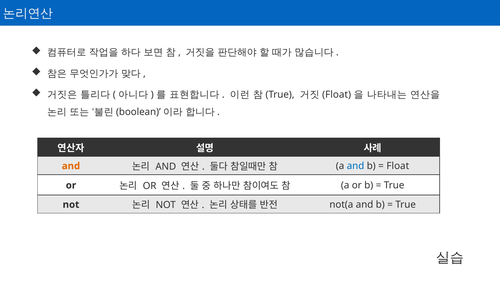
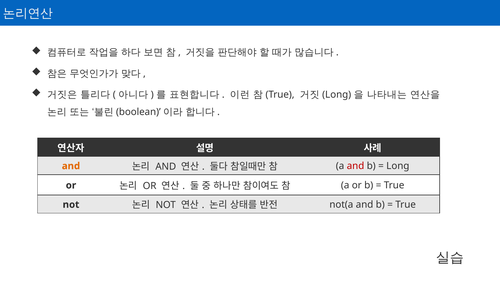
Float at (337, 94): Float -> Long
and at (355, 166) colour: blue -> red
Float at (398, 166): Float -> Long
